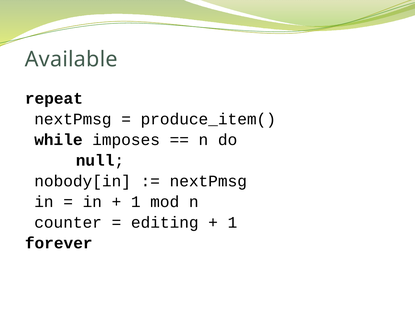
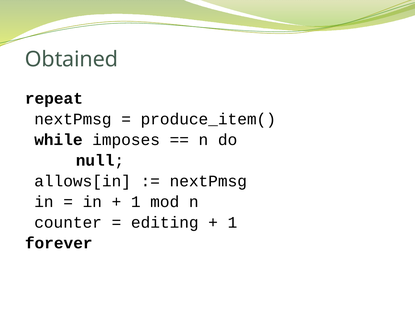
Available: Available -> Obtained
nobody[in: nobody[in -> allows[in
